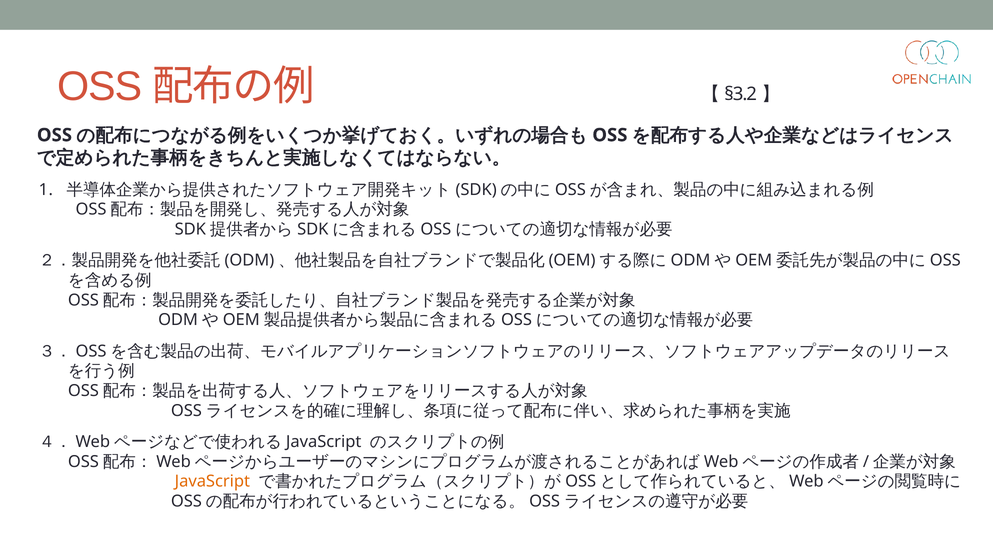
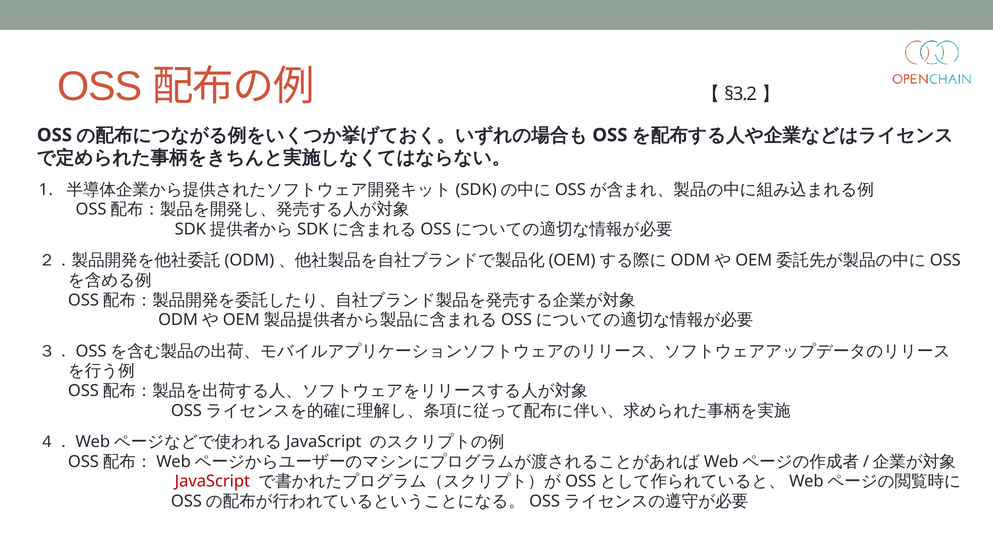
JavaScript colour: orange -> red
